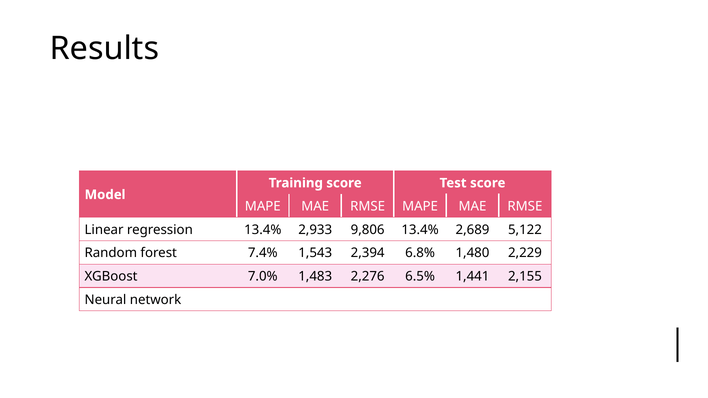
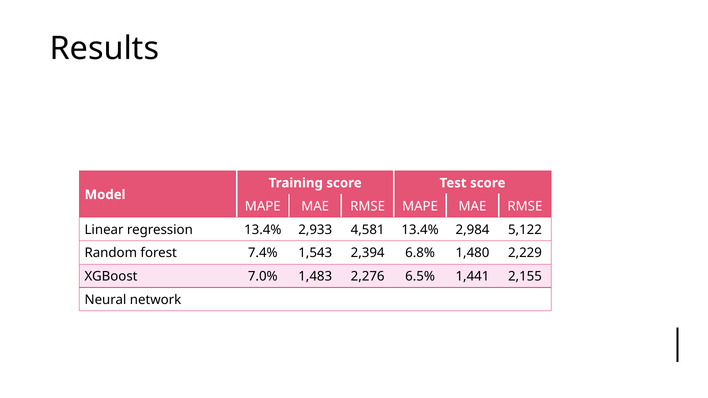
9,806: 9,806 -> 4,581
2,689: 2,689 -> 2,984
